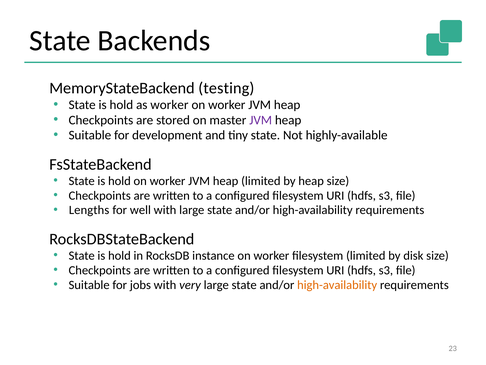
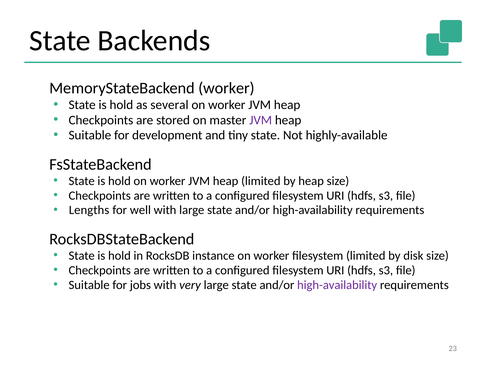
testing at (226, 88): testing -> worker
as worker: worker -> several
high-availability at (337, 284) colour: orange -> purple
